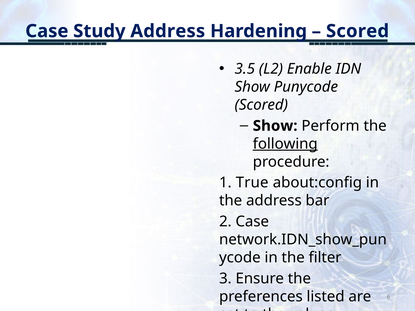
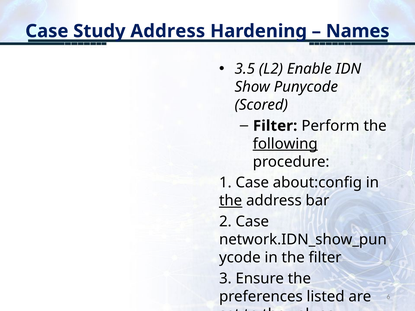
Scored at (358, 31): Scored -> Names
Show at (275, 126): Show -> Filter
1 True: True -> Case
the at (231, 201) underline: none -> present
